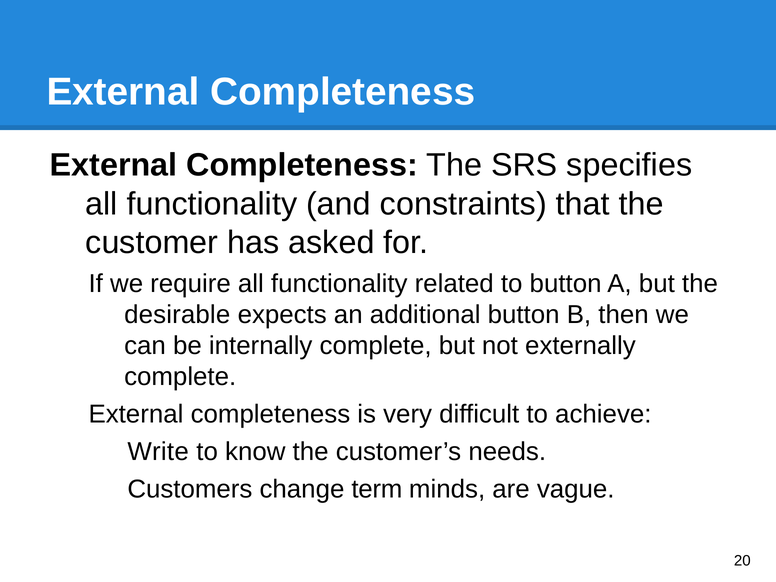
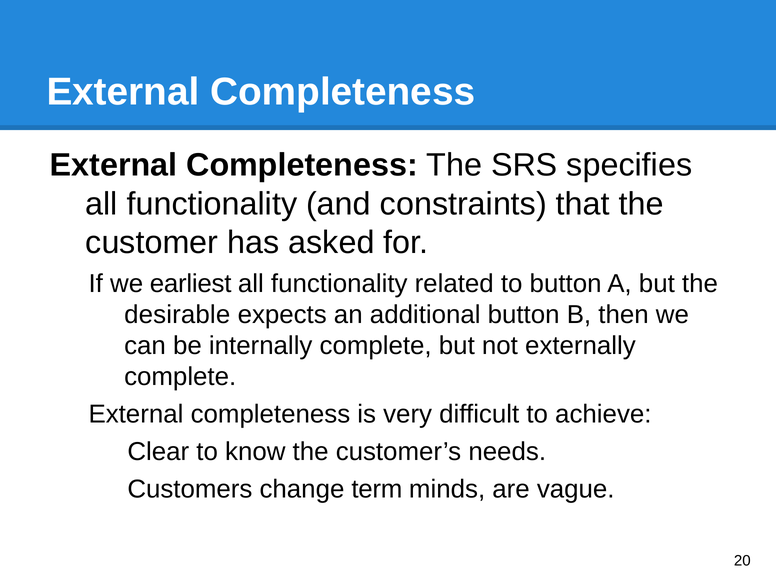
require: require -> earliest
Write: Write -> Clear
